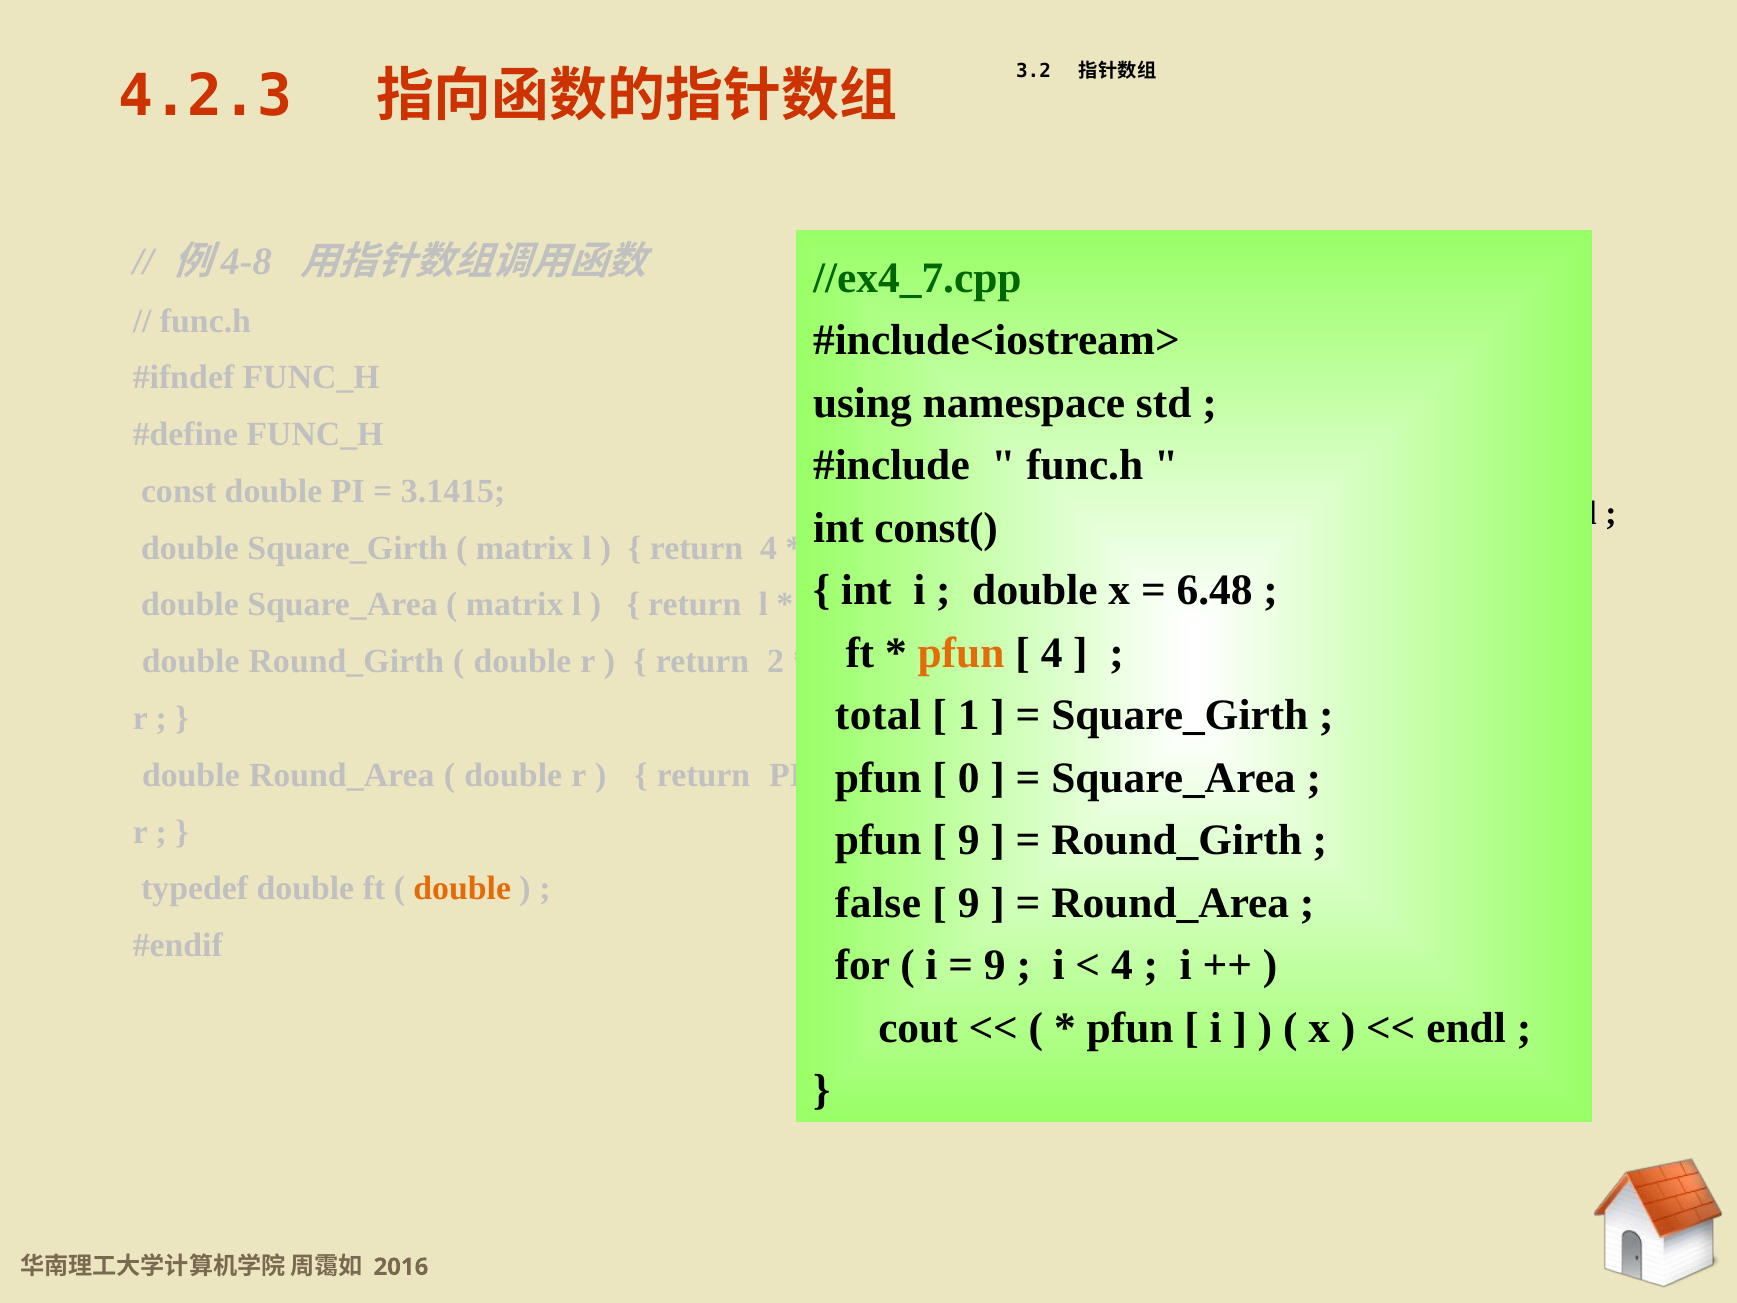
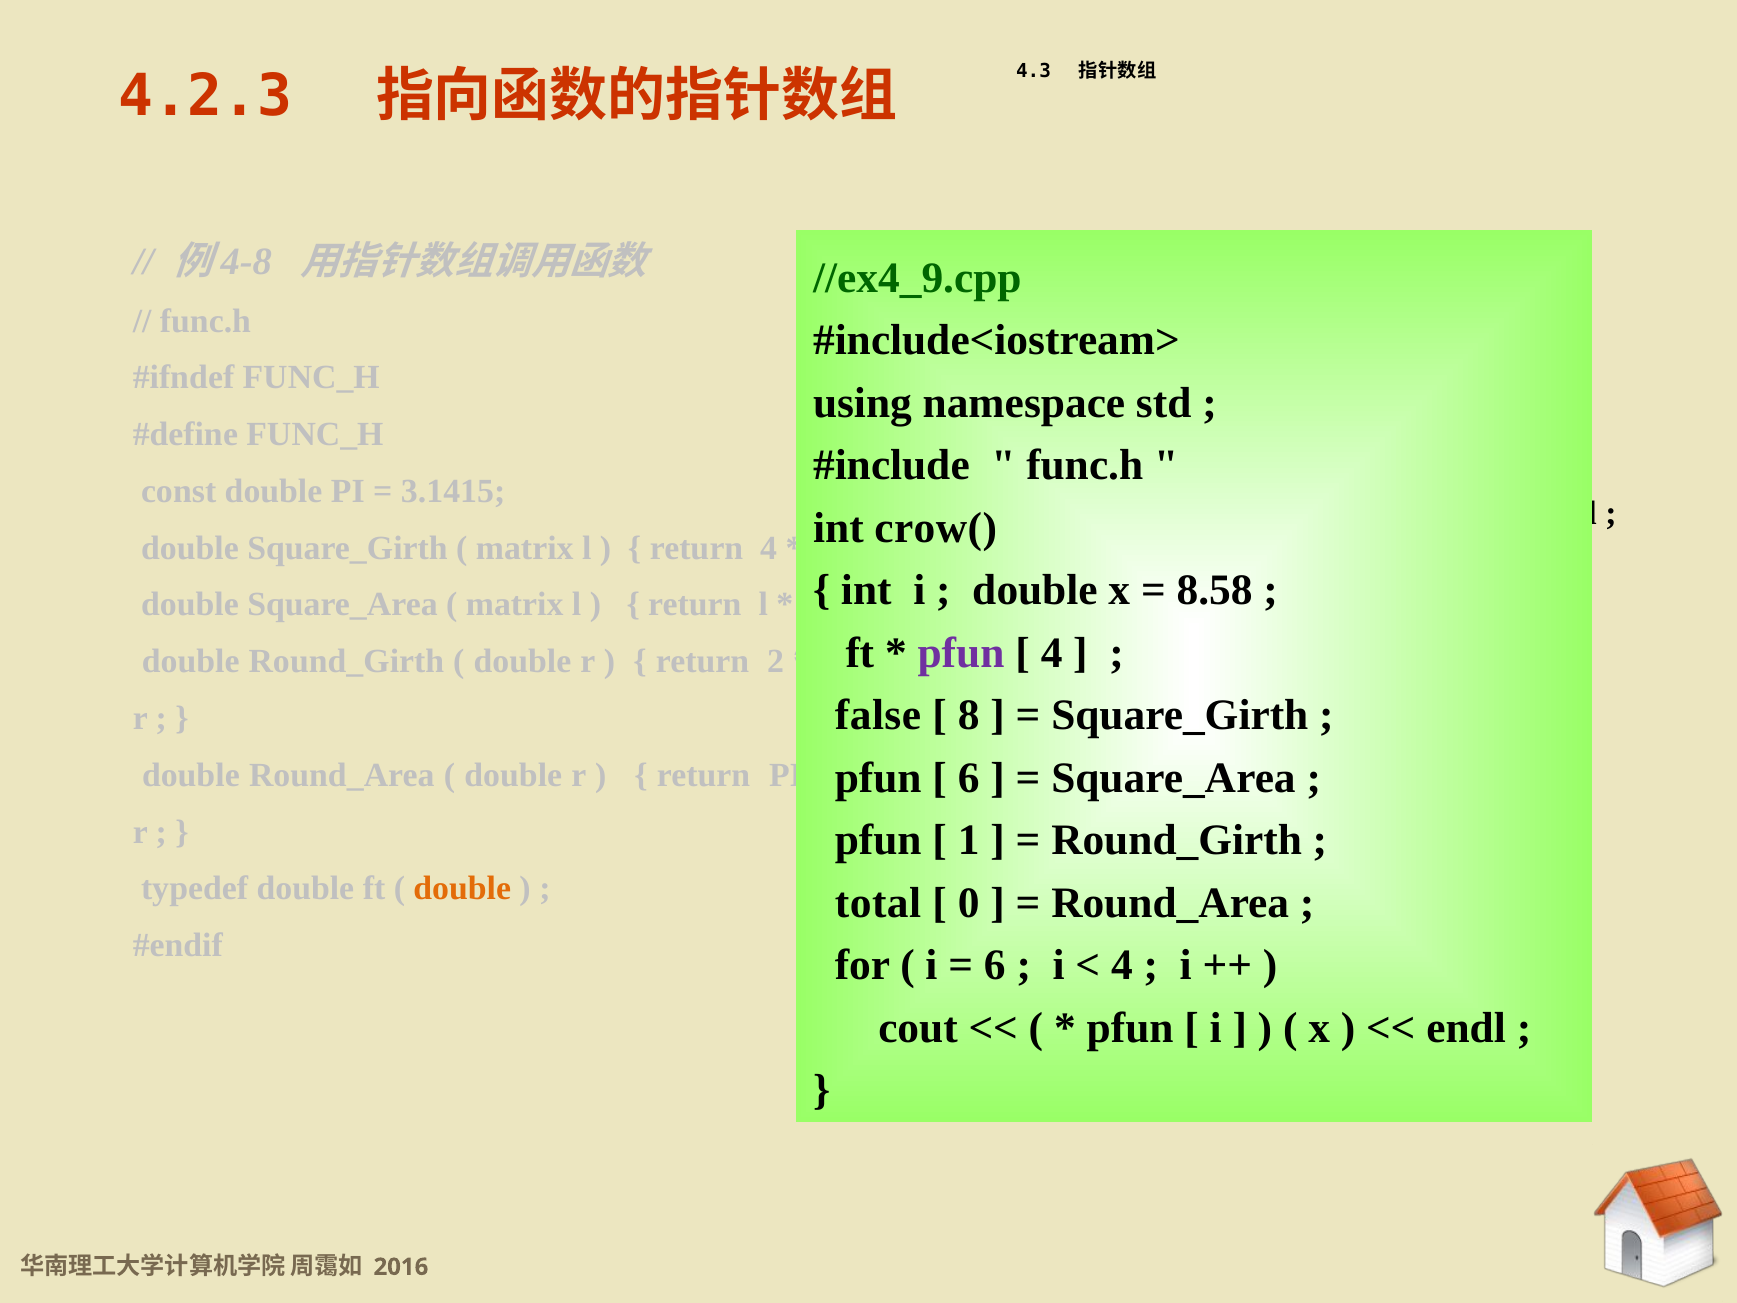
3.2: 3.2 -> 4.3
//ex4_7.cpp: //ex4_7.cpp -> //ex4_9.cpp
const(: const( -> crow(
6.48: 6.48 -> 8.58
pfun at (961, 653) colour: orange -> purple
total: total -> false
1 at (969, 715): 1 -> 8
0 at (969, 778): 0 -> 6
9 at (969, 840): 9 -> 1
false: false -> total
9 at (969, 903): 9 -> 0
9 at (995, 965): 9 -> 6
